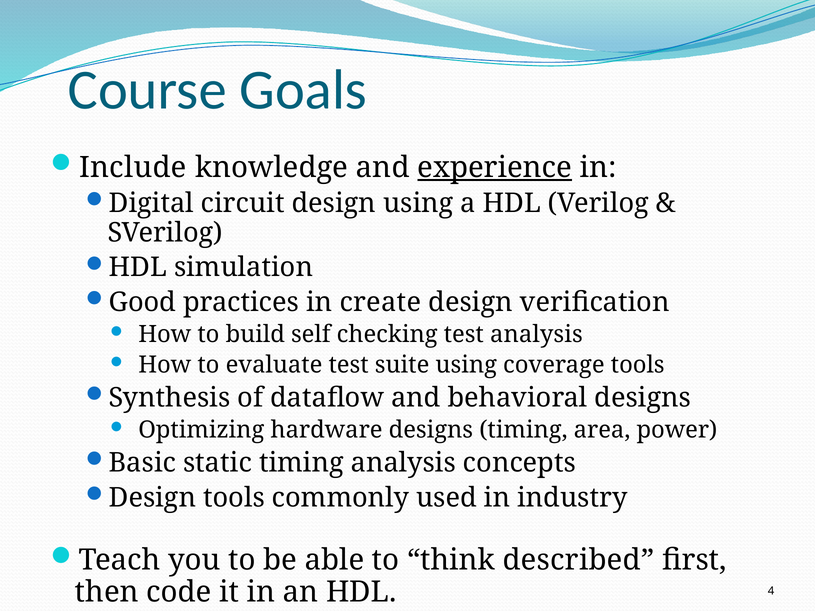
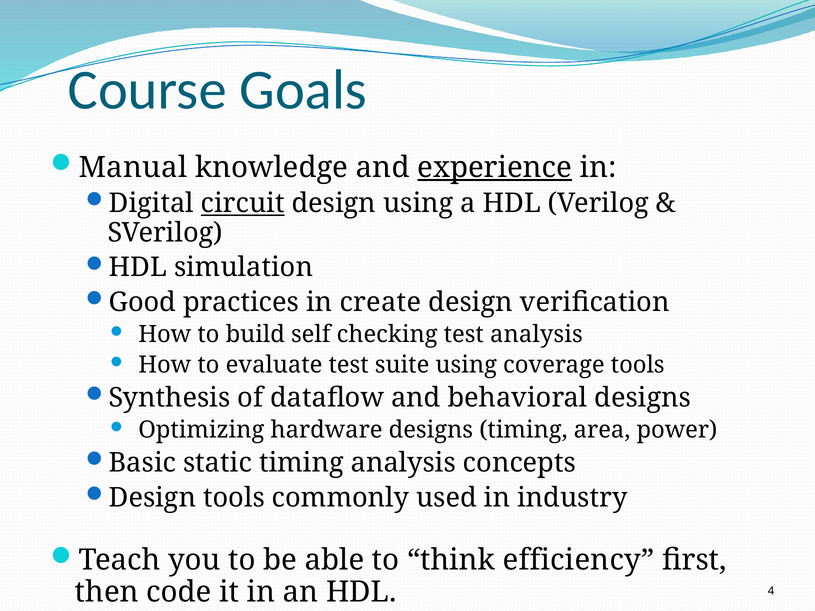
Include: Include -> Manual
circuit underline: none -> present
described: described -> efficiency
